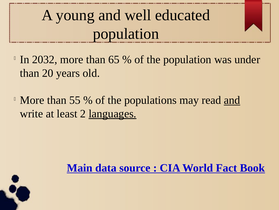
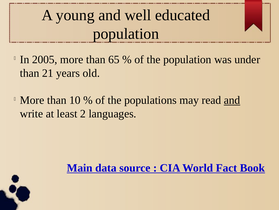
2032: 2032 -> 2005
20: 20 -> 21
55: 55 -> 10
languages underline: present -> none
